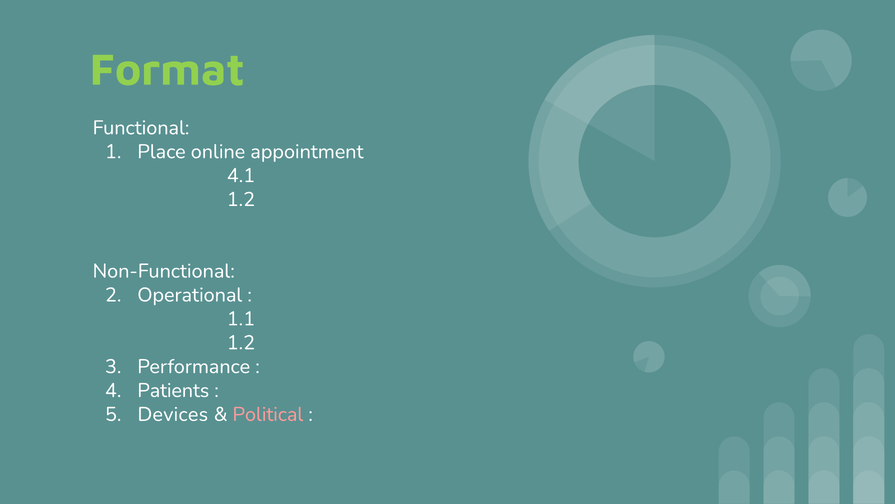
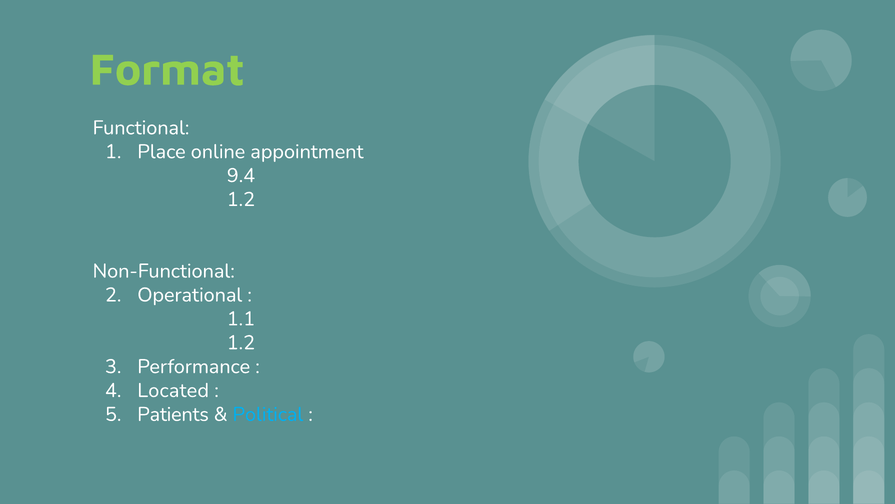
4.1: 4.1 -> 9.4
Patients: Patients -> Located
Devices: Devices -> Patients
Political colour: pink -> light blue
